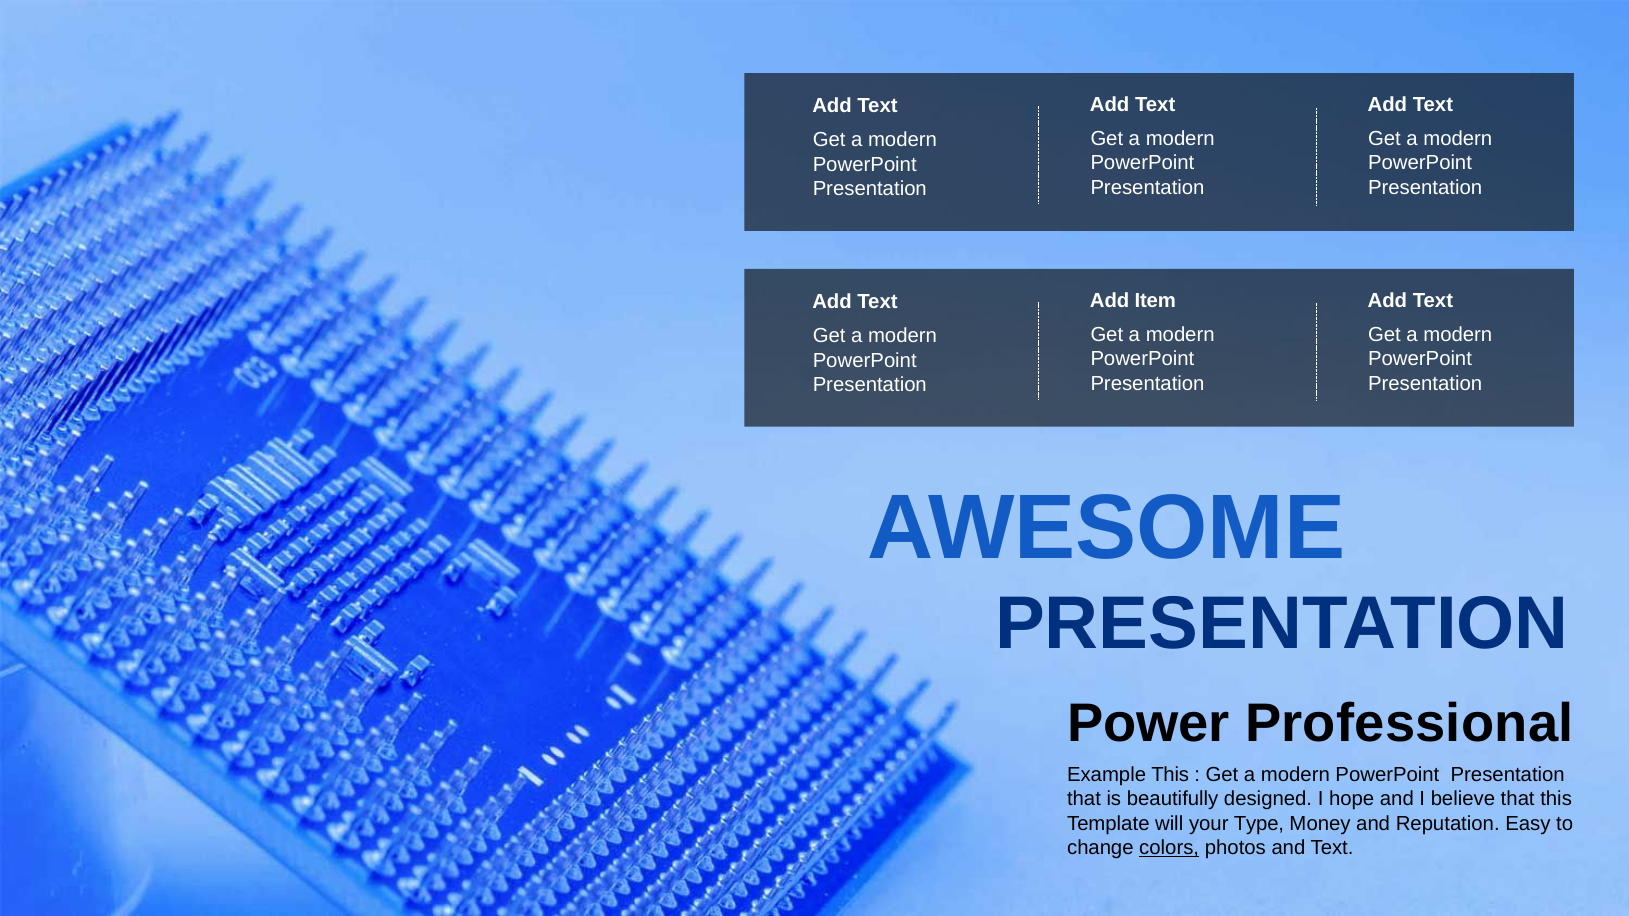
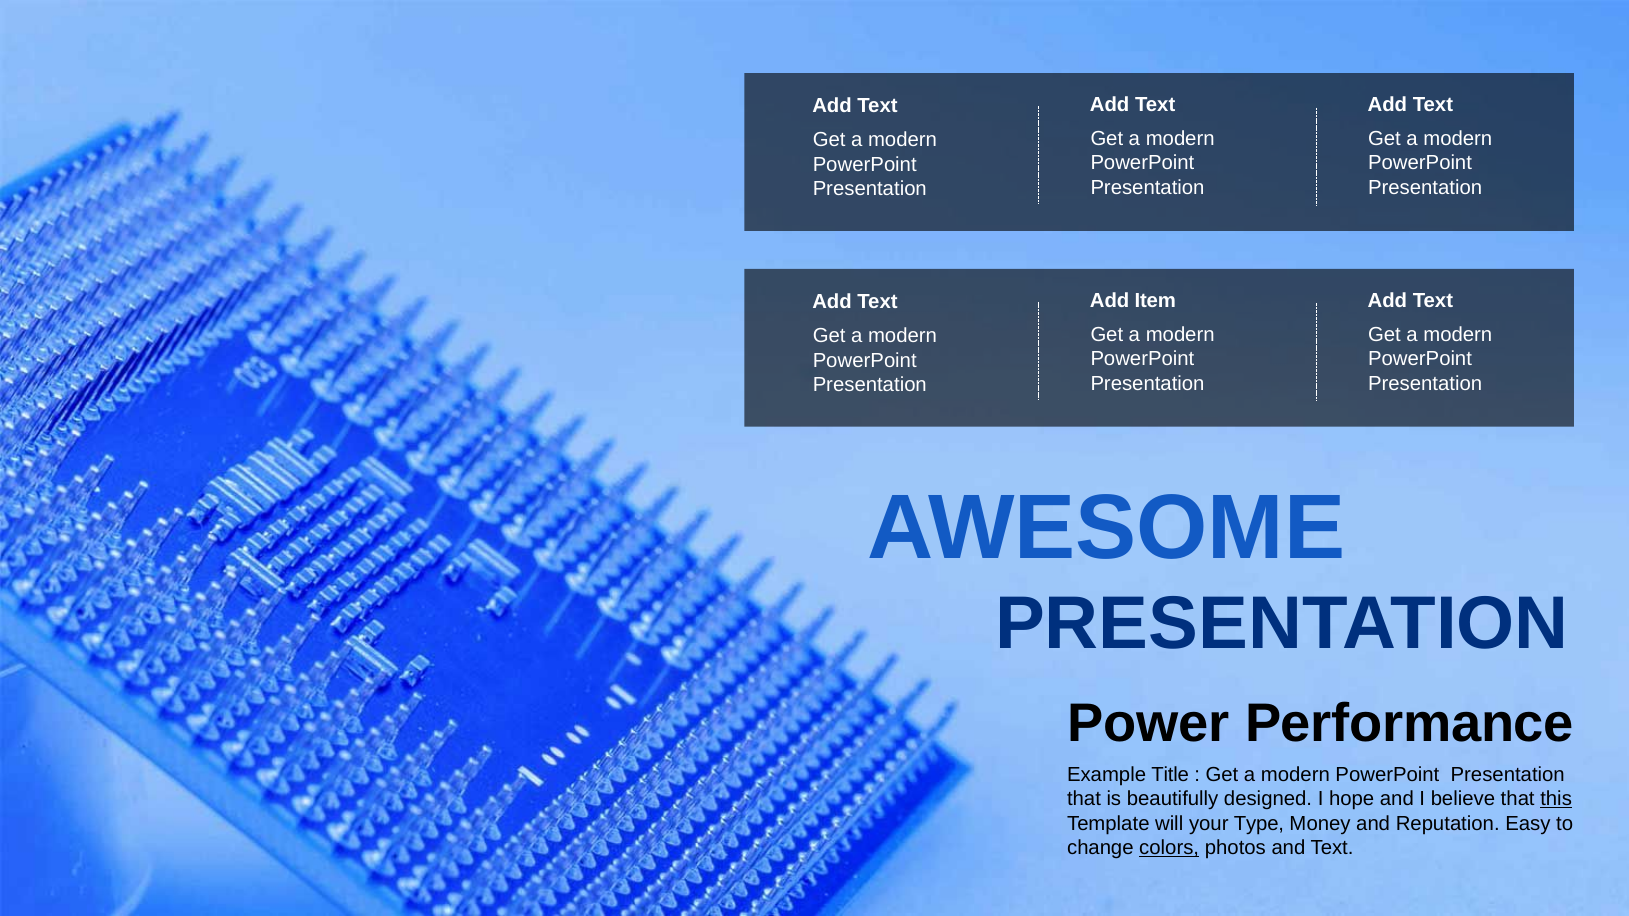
Professional: Professional -> Performance
Example This: This -> Title
this at (1556, 799) underline: none -> present
